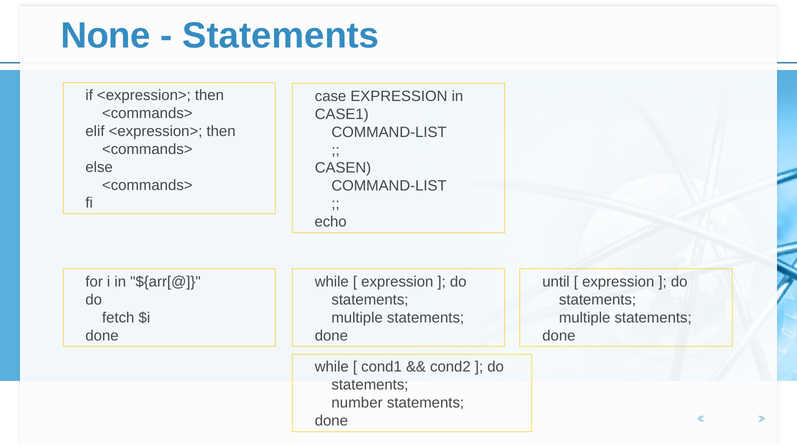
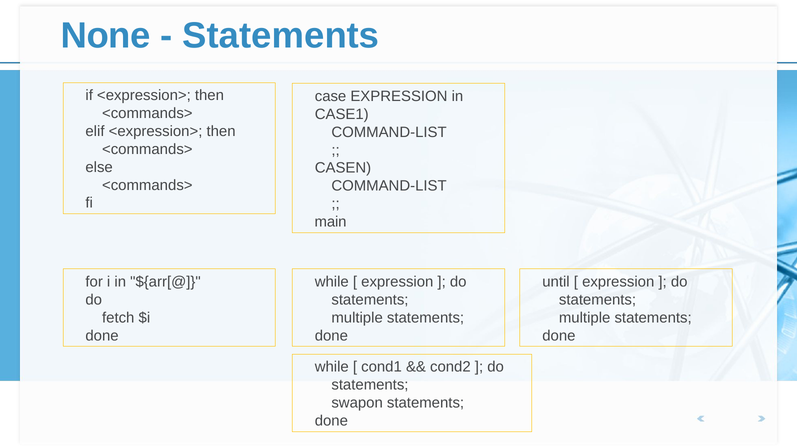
echo: echo -> main
number: number -> swapon
